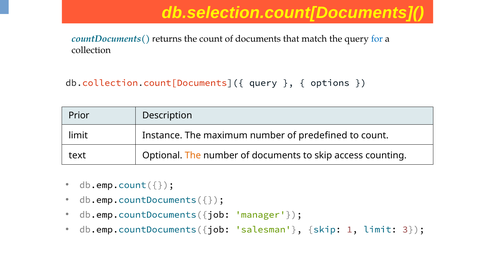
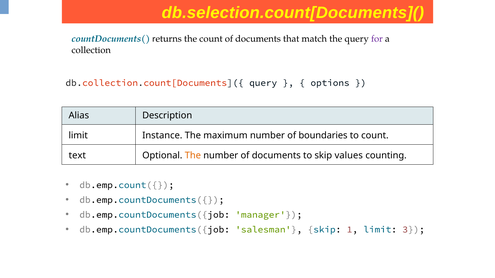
for colour: blue -> purple
Prior: Prior -> Alias
predefined: predefined -> boundaries
access: access -> values
